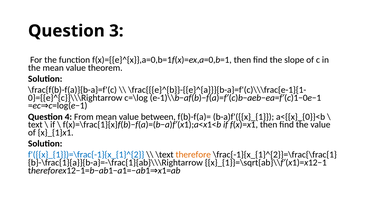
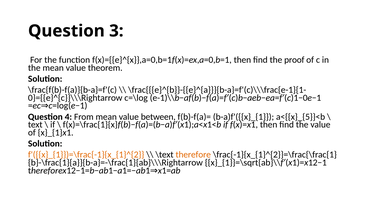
slope: slope -> proof
a<{{x}_{0}}<b: a<{{x}_{0}}<b -> a<{{x}_{5}}<b
f'({{x}_{1}})=\frac{-1}{x_{1}^{2 colour: blue -> orange
